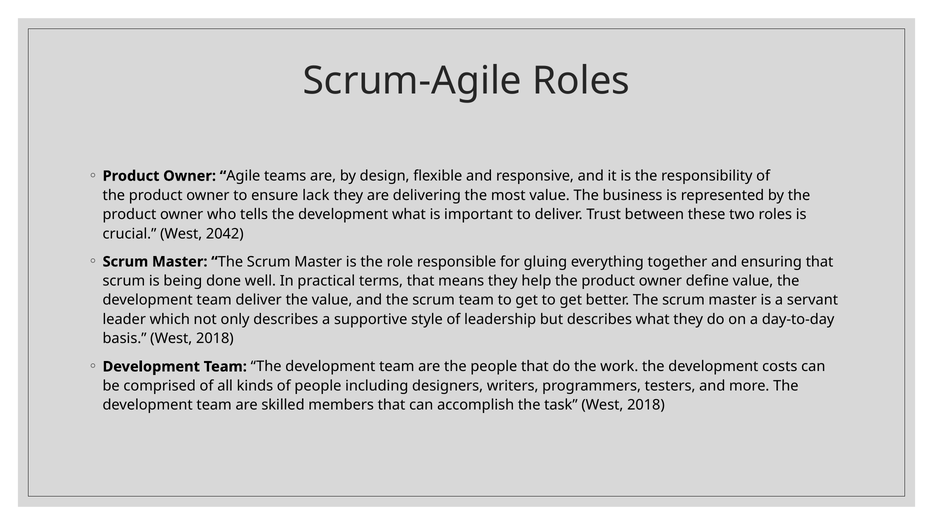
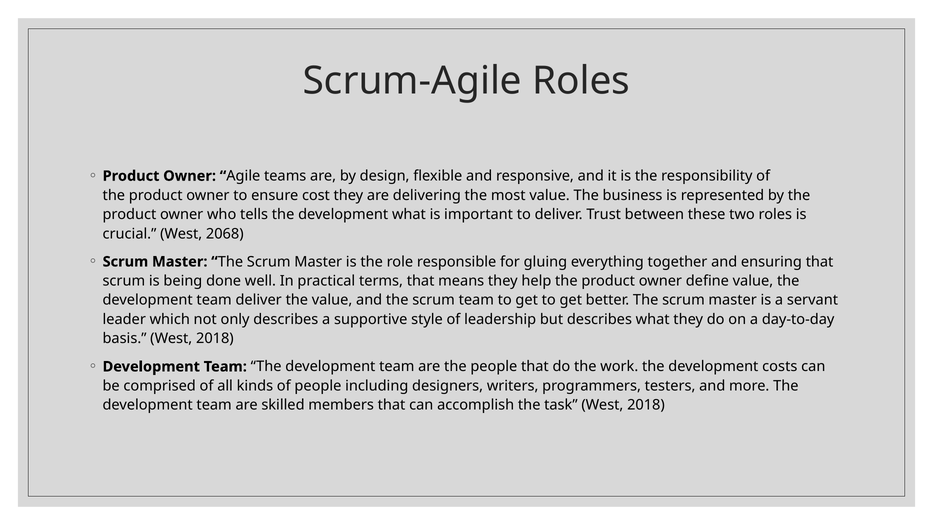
lack: lack -> cost
2042: 2042 -> 2068
